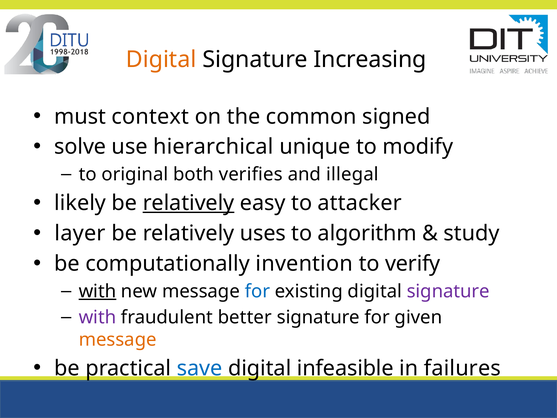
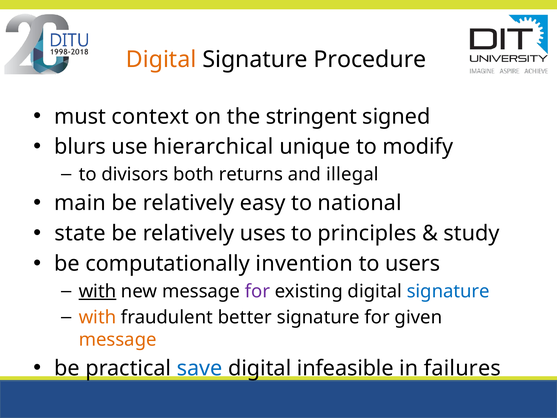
Increasing: Increasing -> Procedure
common: common -> stringent
solve: solve -> blurs
original: original -> divisors
verifies: verifies -> returns
likely: likely -> main
relatively at (189, 203) underline: present -> none
attacker: attacker -> national
layer: layer -> state
algorithm: algorithm -> principles
verify: verify -> users
for at (257, 291) colour: blue -> purple
signature at (448, 291) colour: purple -> blue
with at (97, 317) colour: purple -> orange
